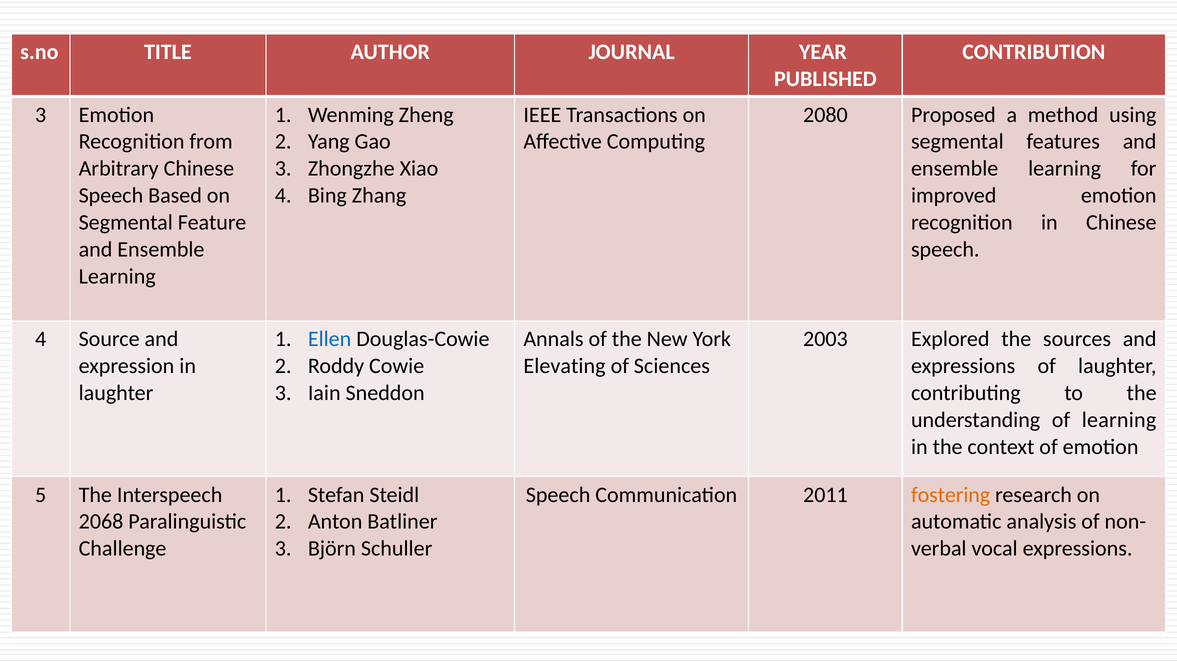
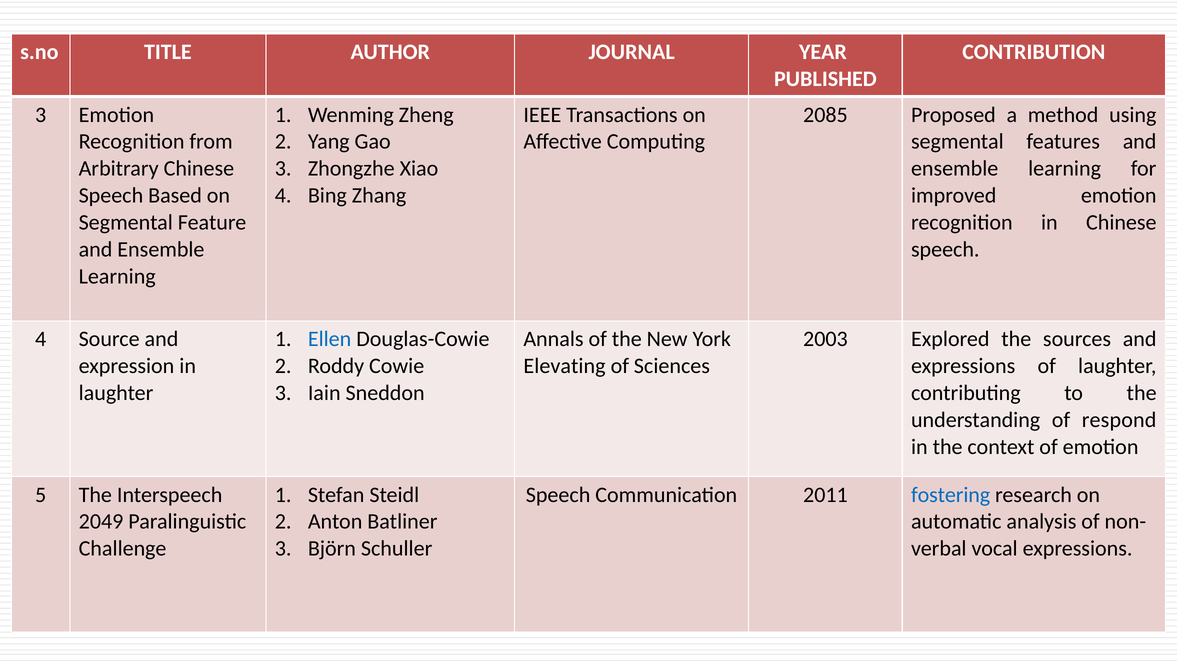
2080: 2080 -> 2085
of learning: learning -> respond
fostering colour: orange -> blue
2068: 2068 -> 2049
